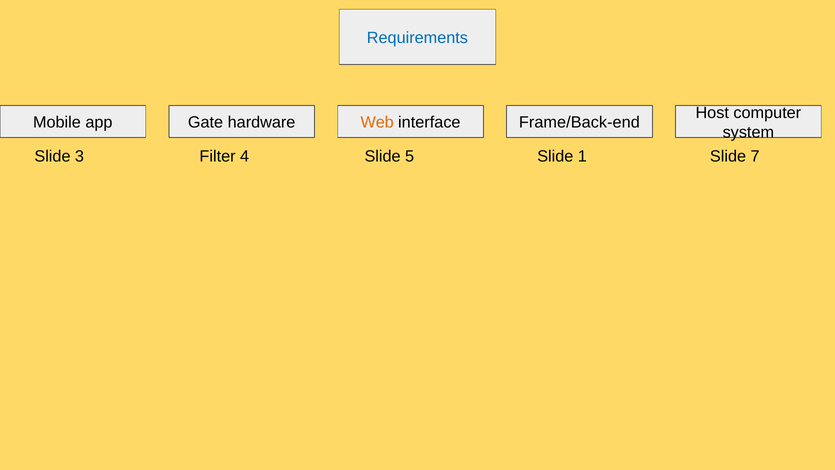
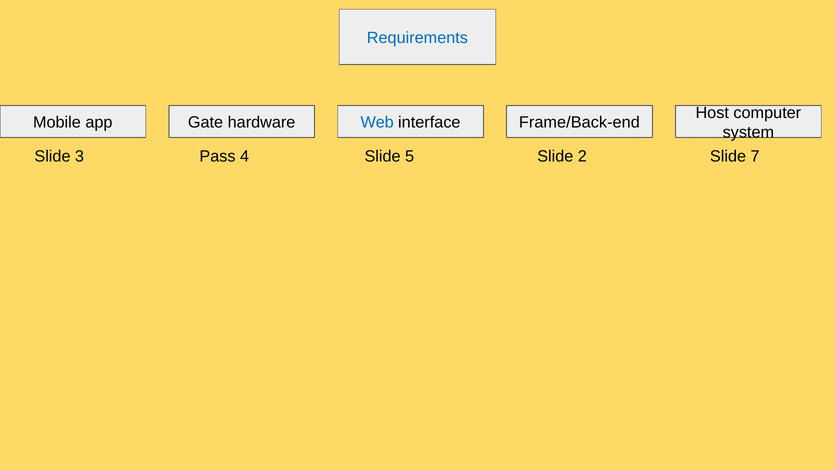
Web colour: orange -> blue
Filter: Filter -> Pass
1: 1 -> 2
